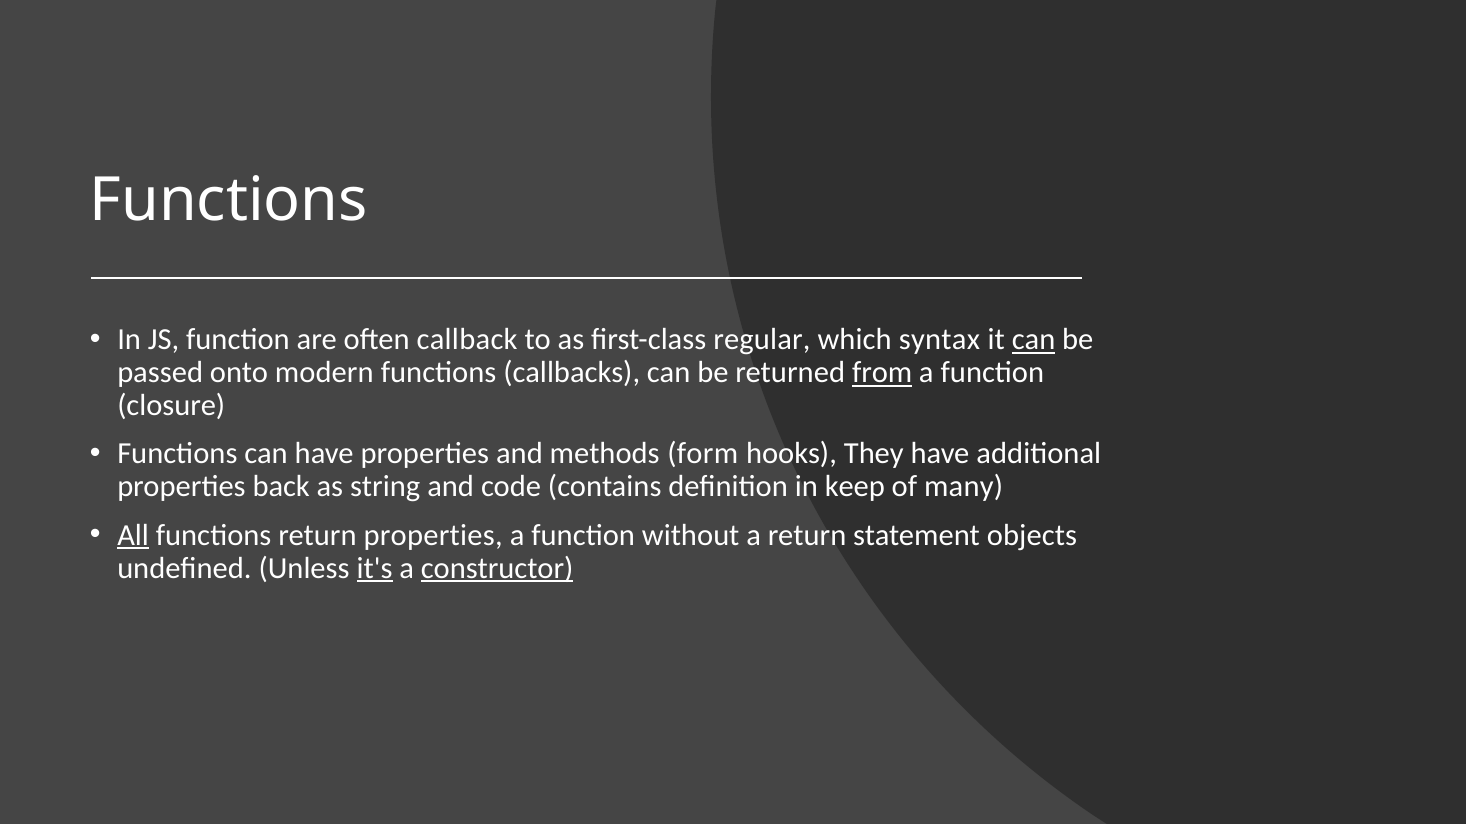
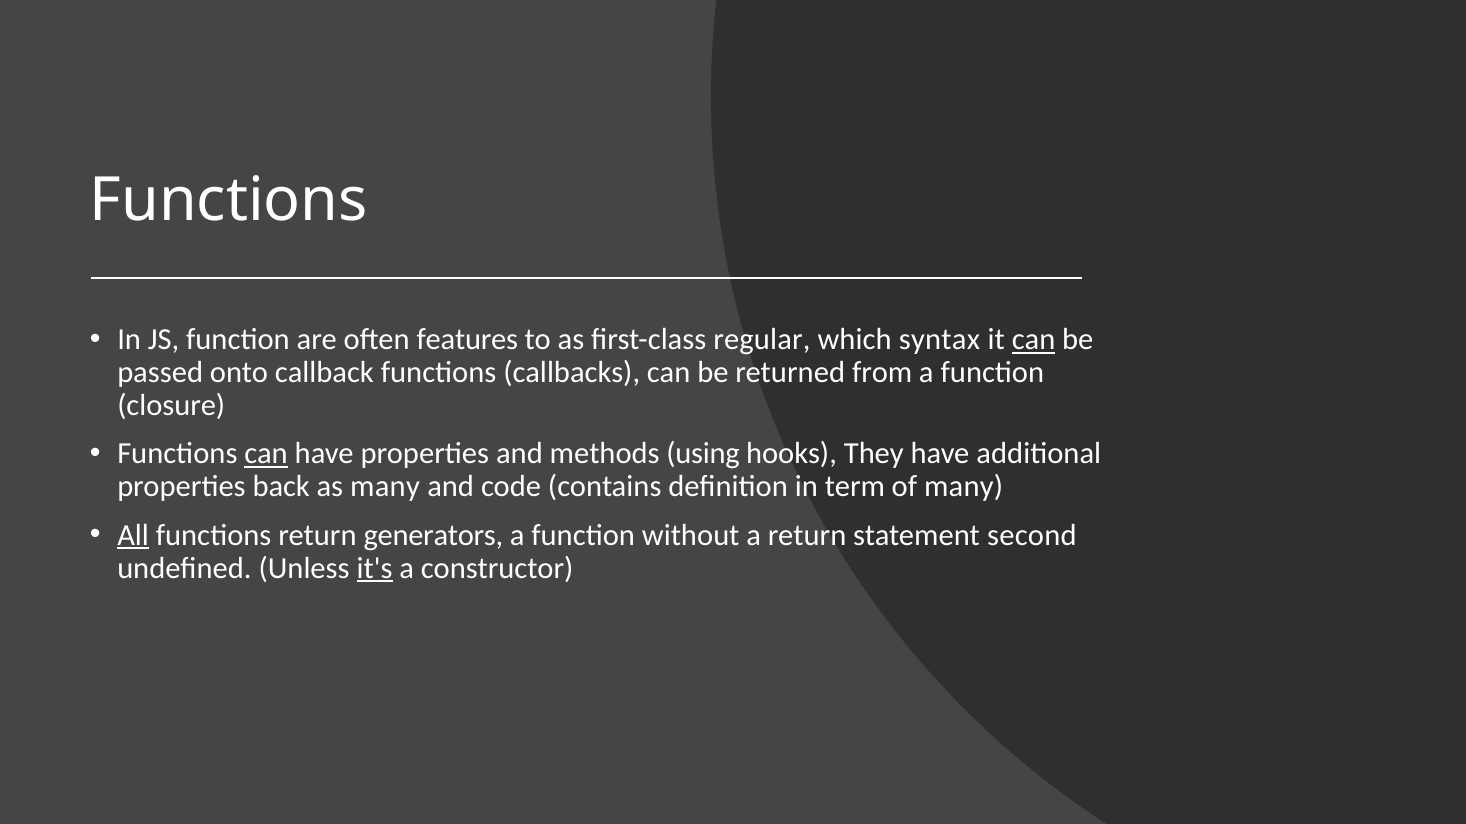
callback: callback -> features
modern: modern -> callback
from underline: present -> none
can at (266, 454) underline: none -> present
form: form -> using
as string: string -> many
keep: keep -> term
return properties: properties -> generators
objects: objects -> second
constructor underline: present -> none
